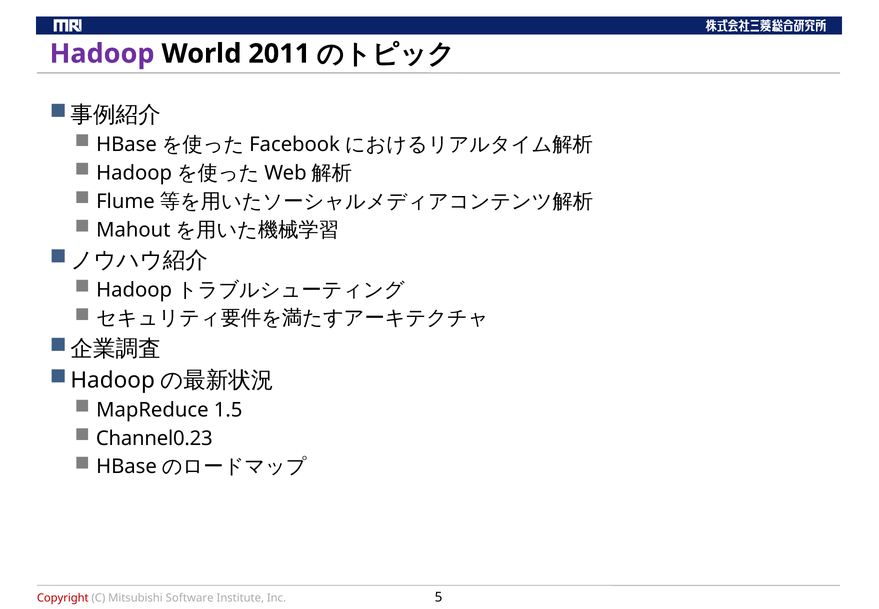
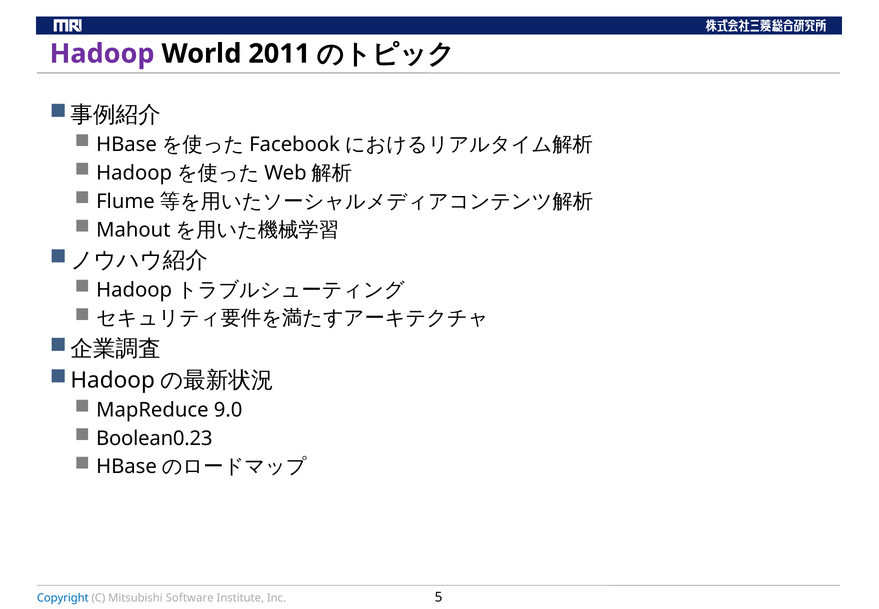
1.5: 1.5 -> 9.0
Channel0.23: Channel0.23 -> Boolean0.23
Copyright colour: red -> blue
